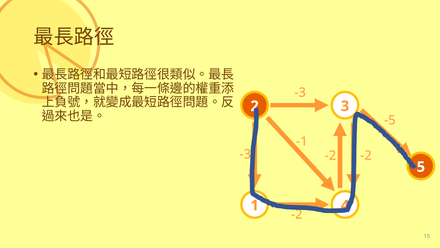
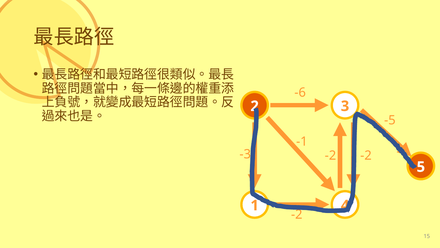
-3 at (300, 92): -3 -> -6
